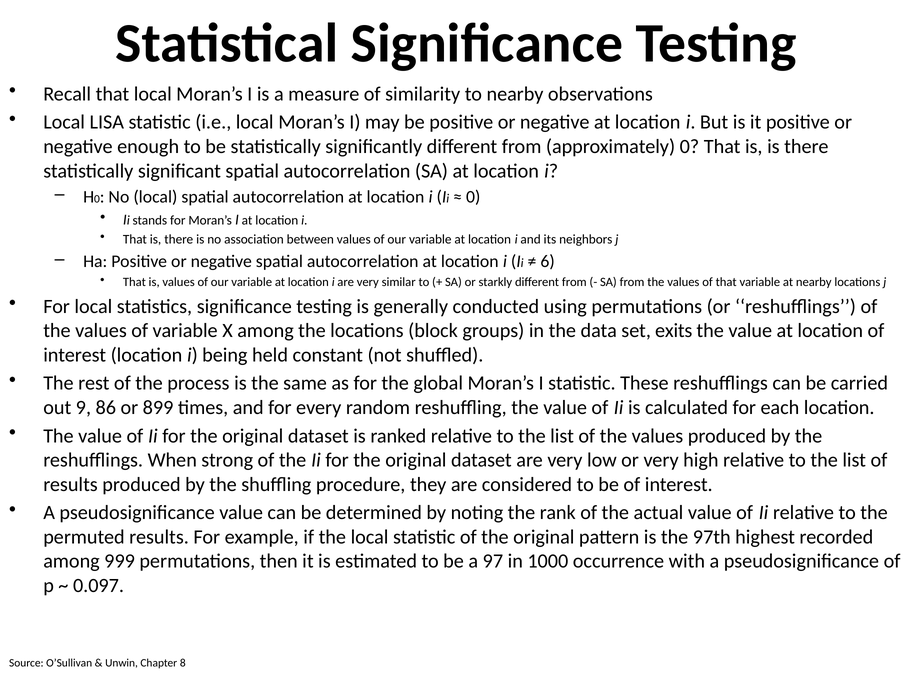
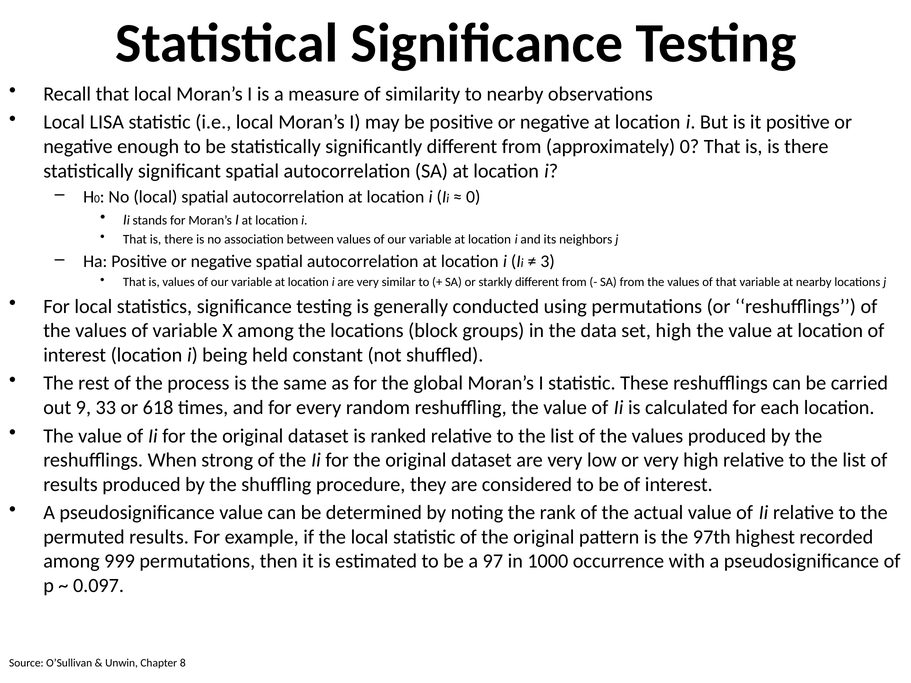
6: 6 -> 3
set exits: exits -> high
86: 86 -> 33
899: 899 -> 618
